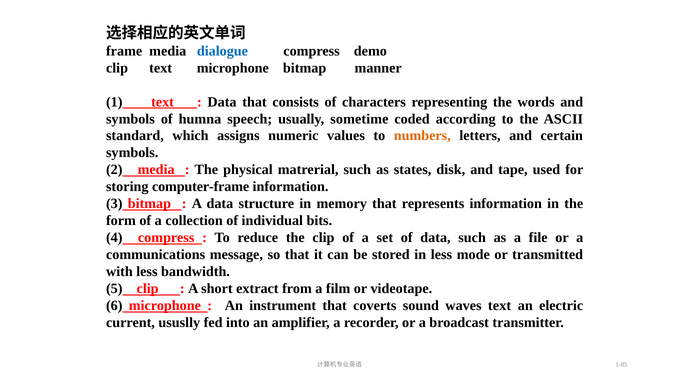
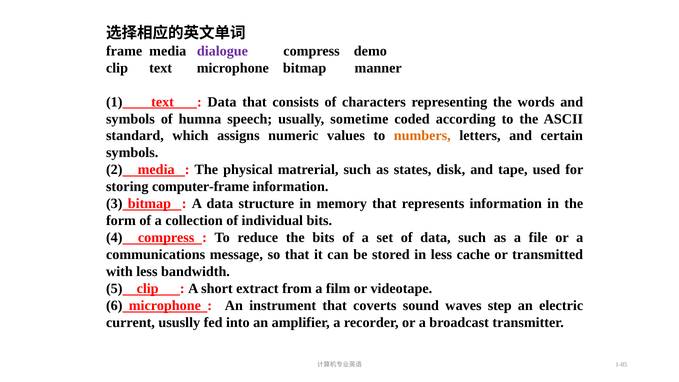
dialogue colour: blue -> purple
the clip: clip -> bits
mode: mode -> cache
waves text: text -> step
